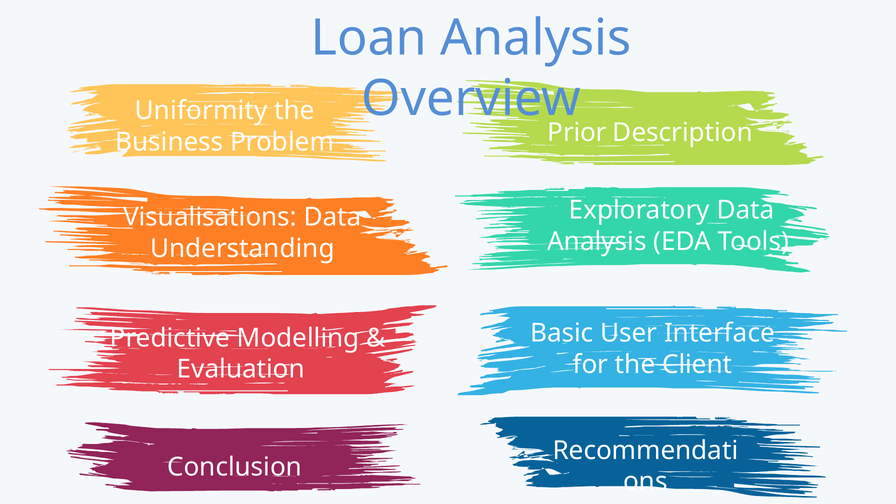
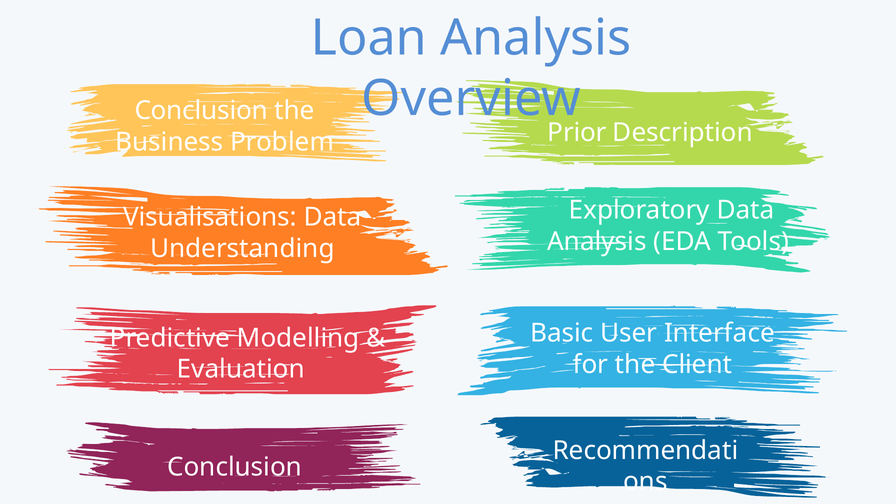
Uniformity at (201, 111): Uniformity -> Conclusion
